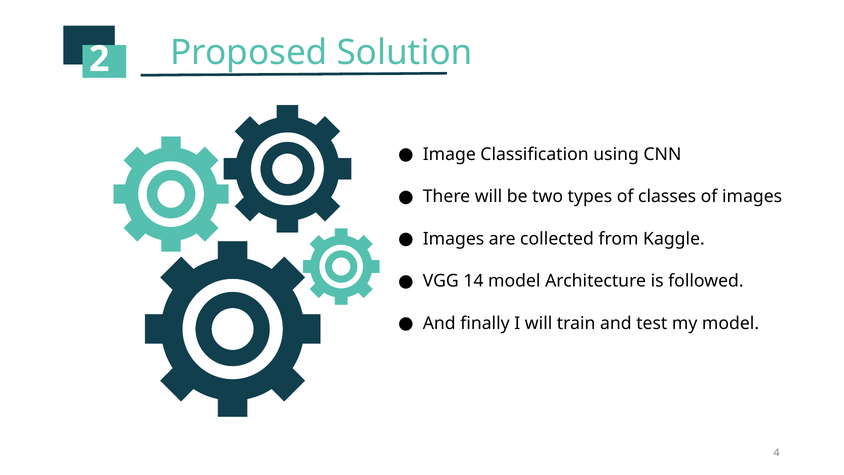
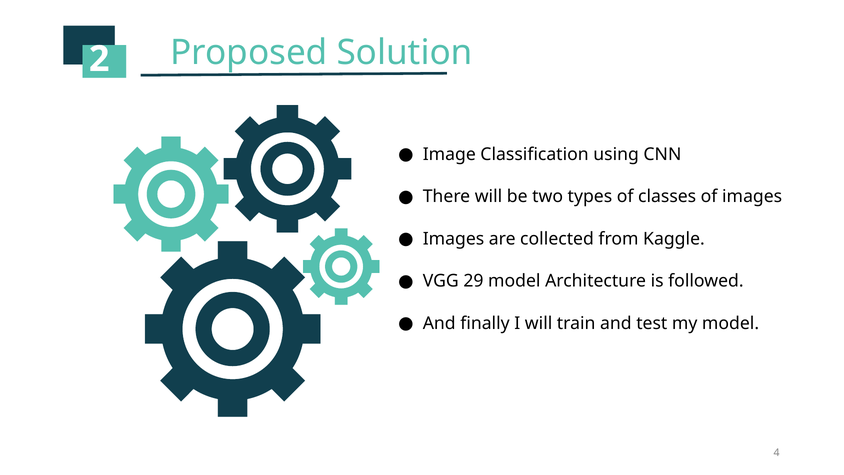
14: 14 -> 29
